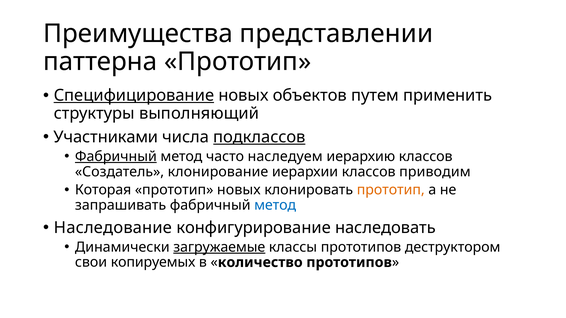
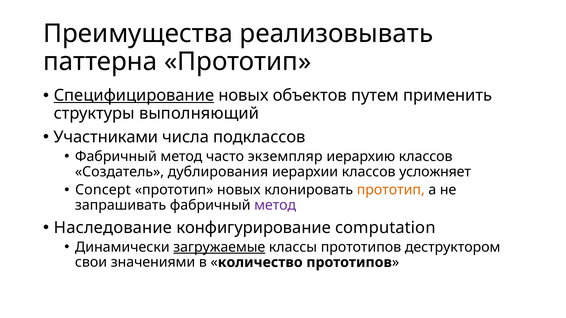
представлении: представлении -> реализовывать
подклассов underline: present -> none
Фабричный at (116, 157) underline: present -> none
наследуем: наследуем -> экземпляр
клонирование: клонирование -> дублирования
приводим: приводим -> усложняет
Которая: Которая -> Concept
метод at (275, 205) colour: blue -> purple
наследовать: наследовать -> computation
копируемых: копируемых -> значениями
